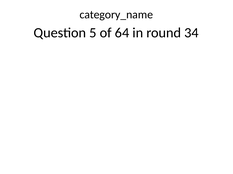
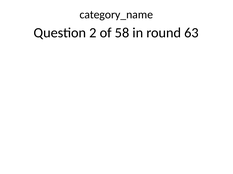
5: 5 -> 2
64: 64 -> 58
34: 34 -> 63
